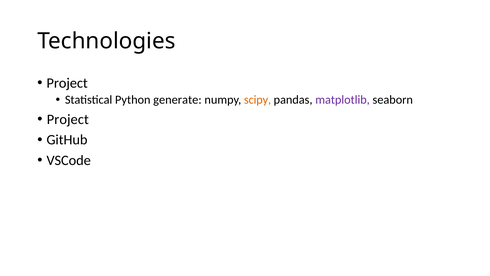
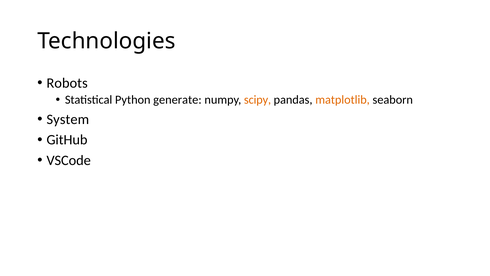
Project at (67, 83): Project -> Robots
matplotlib colour: purple -> orange
Project at (68, 119): Project -> System
